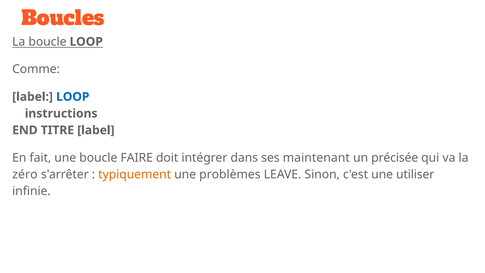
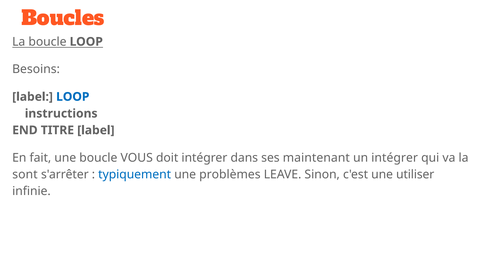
Comme: Comme -> Besoins
FAIRE: FAIRE -> VOUS
un précisée: précisée -> intégrer
zéro: zéro -> sont
typiquement colour: orange -> blue
